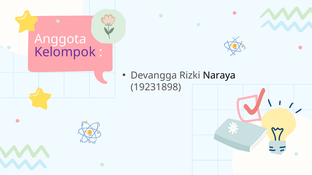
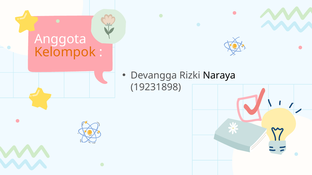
Kelompok colour: purple -> orange
